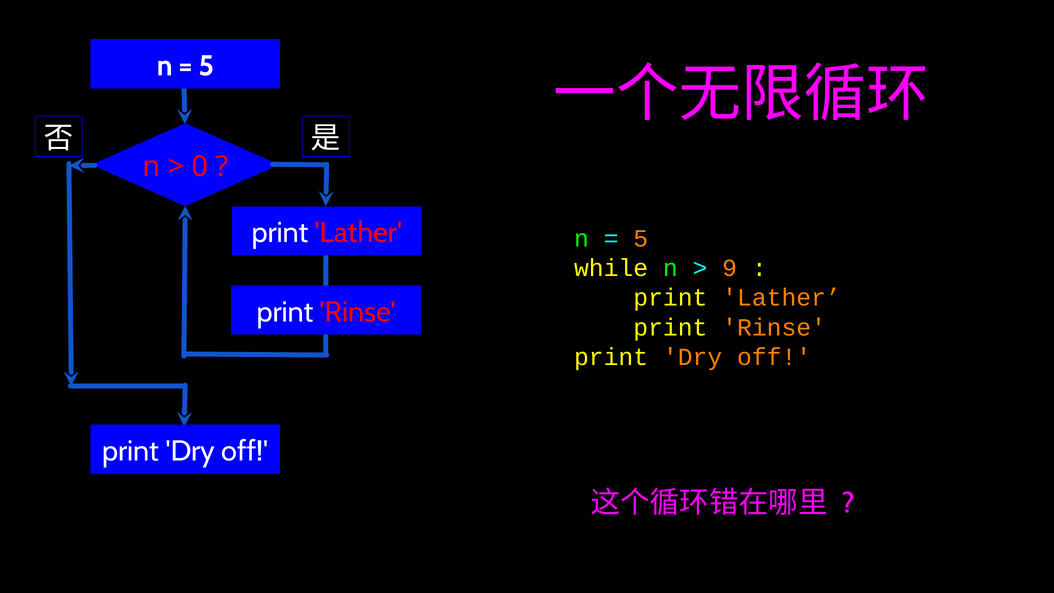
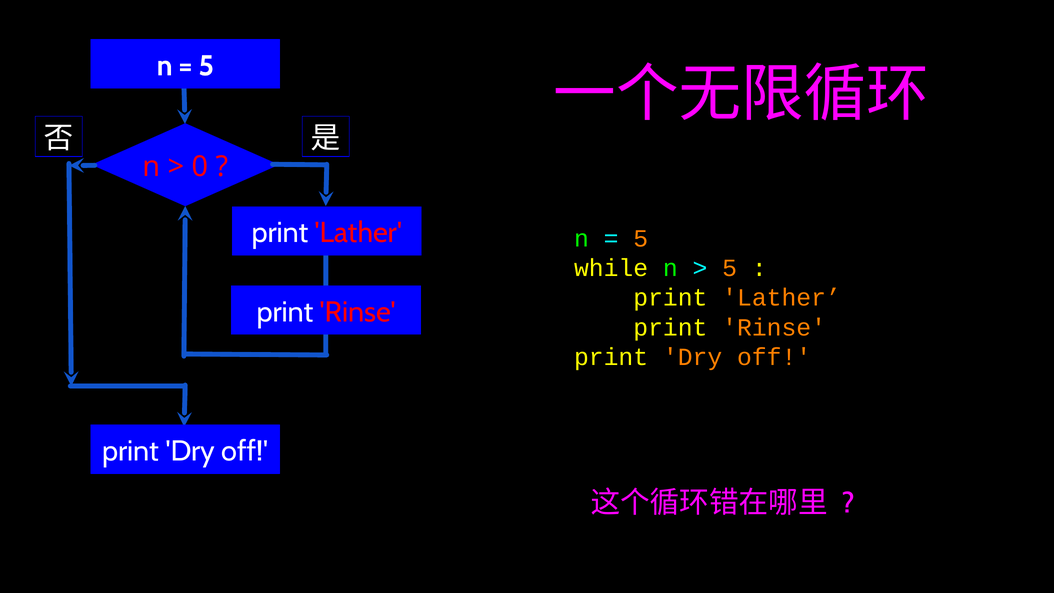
9 at (730, 268): 9 -> 5
